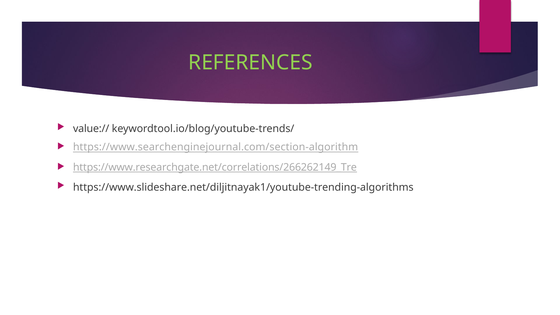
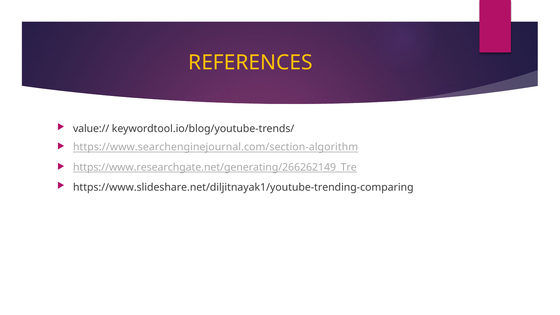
REFERENCES colour: light green -> yellow
https://www.researchgate.net/correlations/266262149_Tre: https://www.researchgate.net/correlations/266262149_Tre -> https://www.researchgate.net/generating/266262149_Tre
https://www.slideshare.net/diljitnayak1/youtube-trending-algorithms: https://www.slideshare.net/diljitnayak1/youtube-trending-algorithms -> https://www.slideshare.net/diljitnayak1/youtube-trending-comparing
